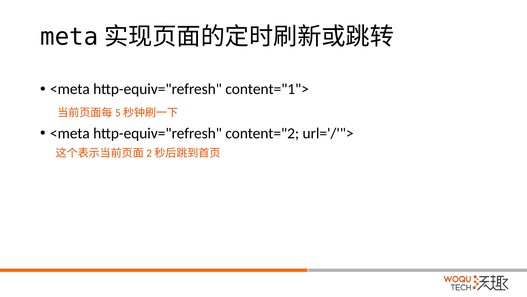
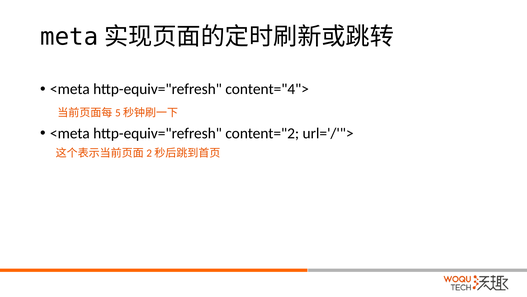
content="1">: content="1"> -> content="4">
